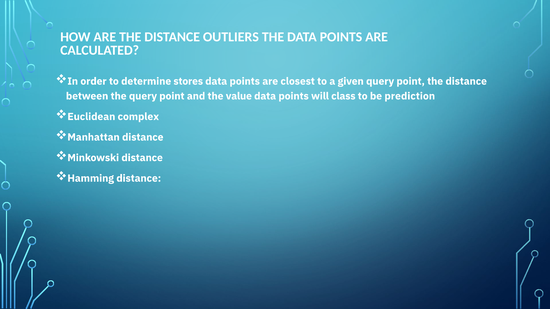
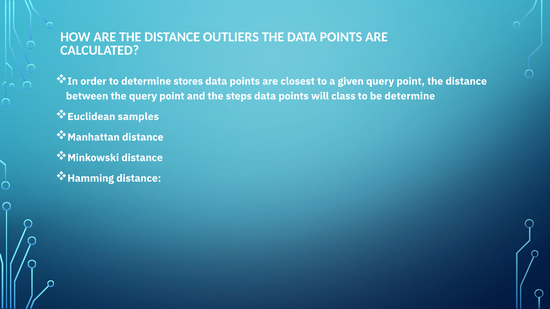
value: value -> steps
be prediction: prediction -> determine
complex: complex -> samples
